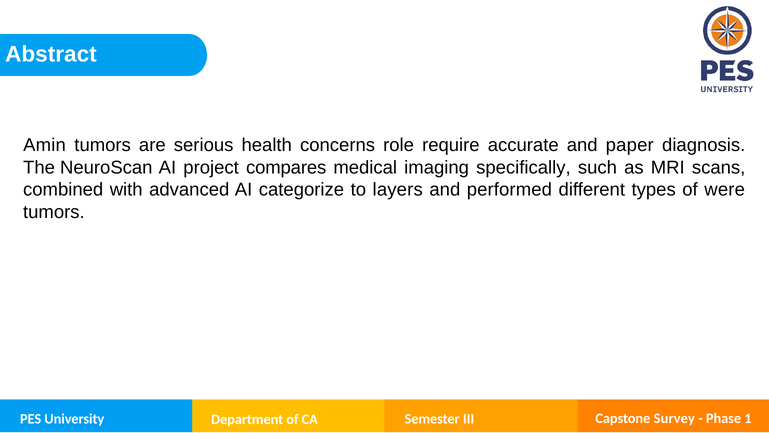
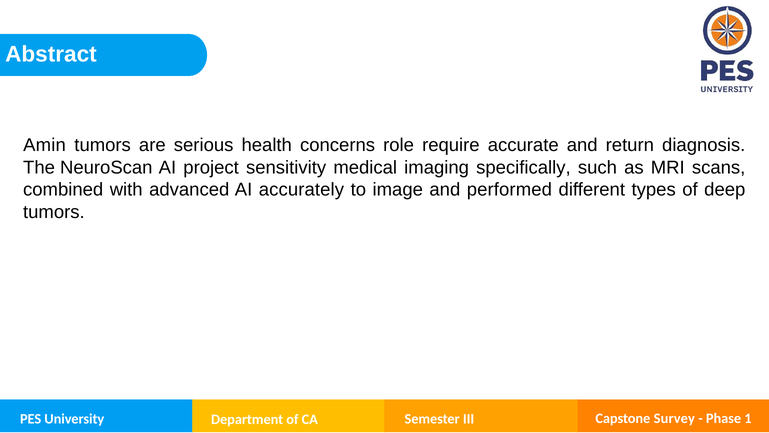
paper: paper -> return
compares: compares -> sensitivity
categorize: categorize -> accurately
layers: layers -> image
were: were -> deep
